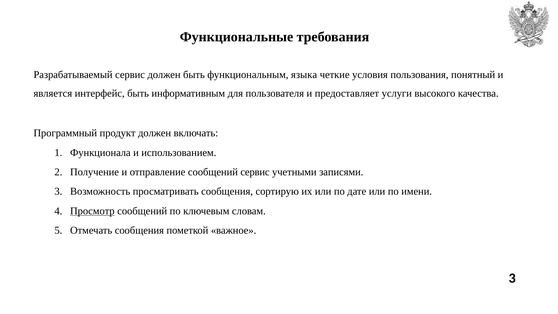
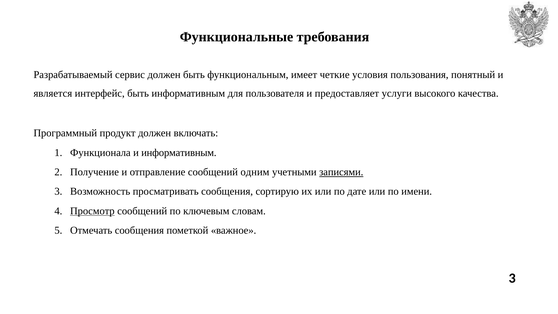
языка: языка -> имеет
и использованием: использованием -> информативным
сообщений сервис: сервис -> одним
записями underline: none -> present
